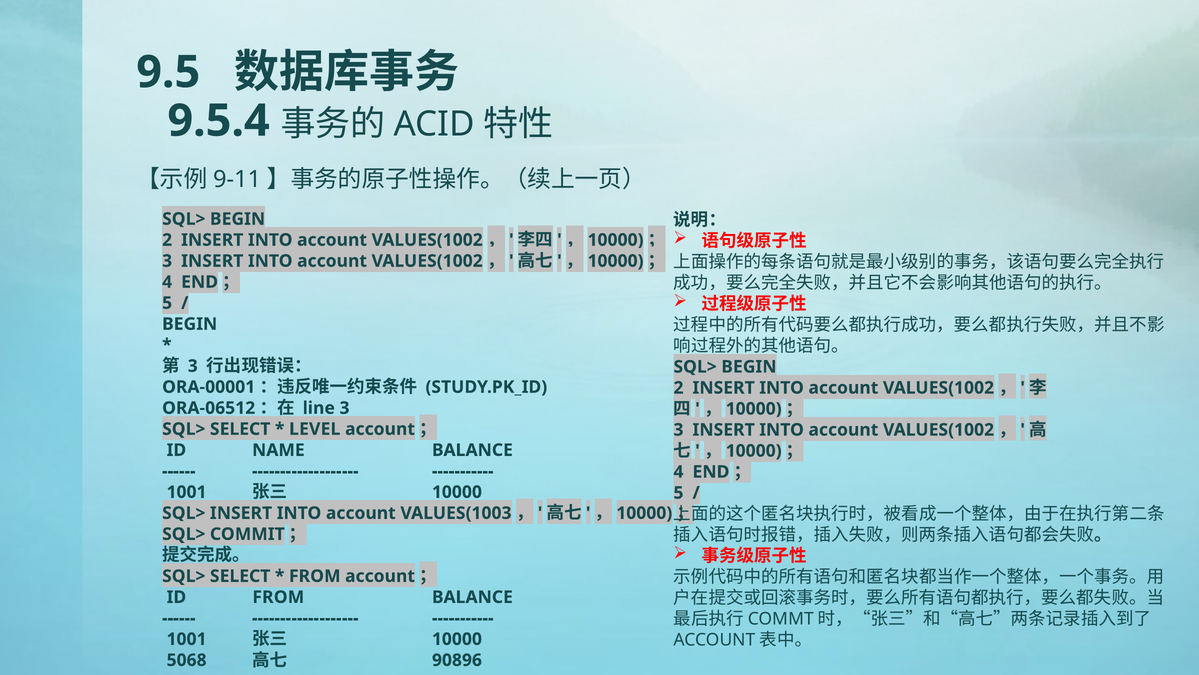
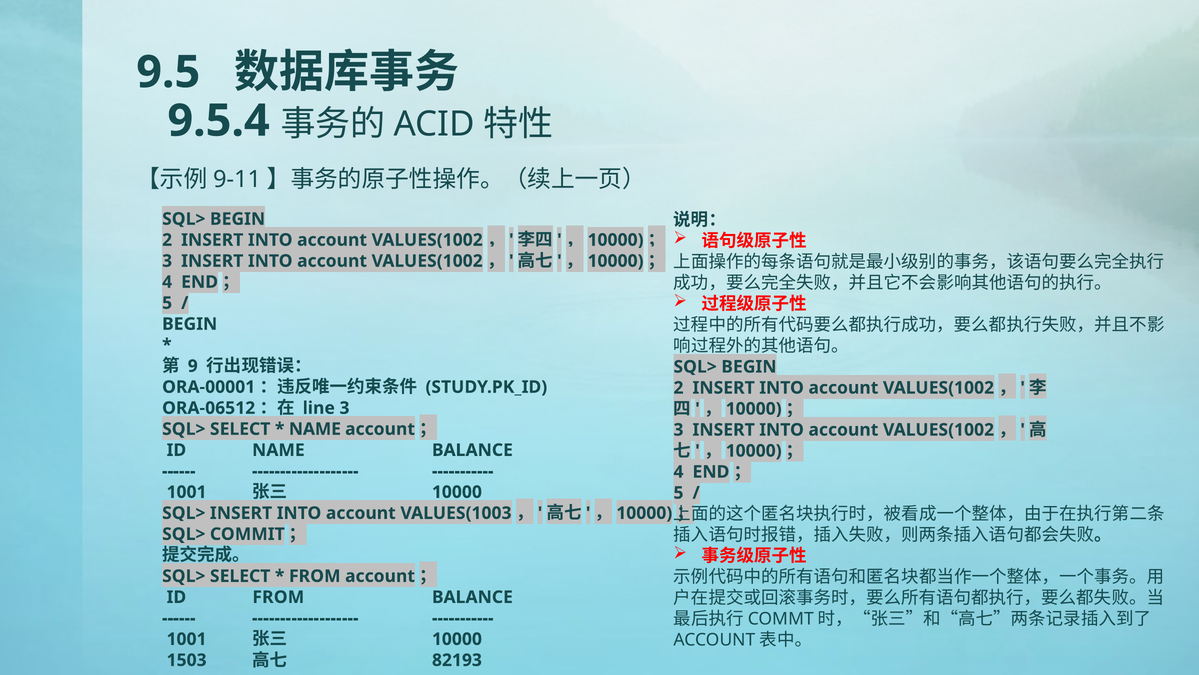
3 at (193, 366): 3 -> 9
LEVEL at (315, 429): LEVEL -> NAME
5068: 5068 -> 1503
90896: 90896 -> 82193
